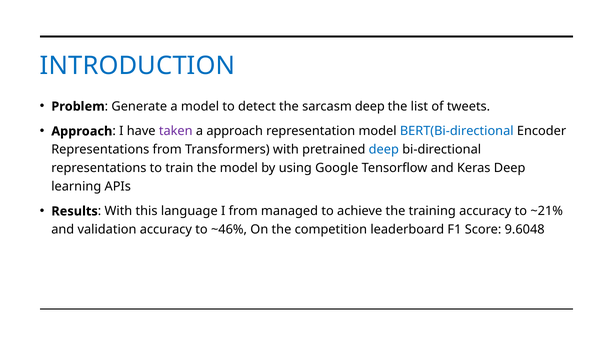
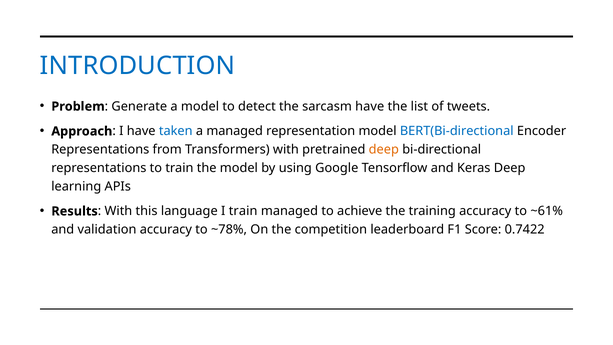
sarcasm deep: deep -> have
taken colour: purple -> blue
a approach: approach -> managed
deep at (384, 150) colour: blue -> orange
I from: from -> train
~21%: ~21% -> ~61%
~46%: ~46% -> ~78%
9.6048: 9.6048 -> 0.7422
